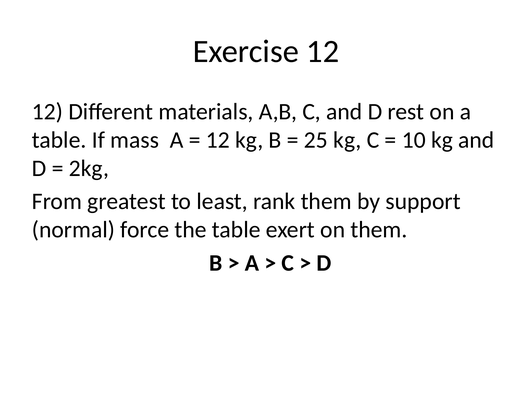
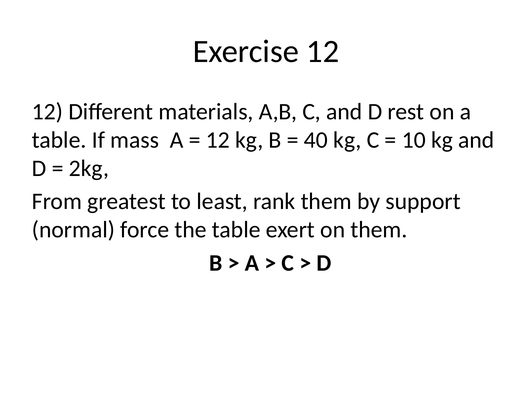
25: 25 -> 40
